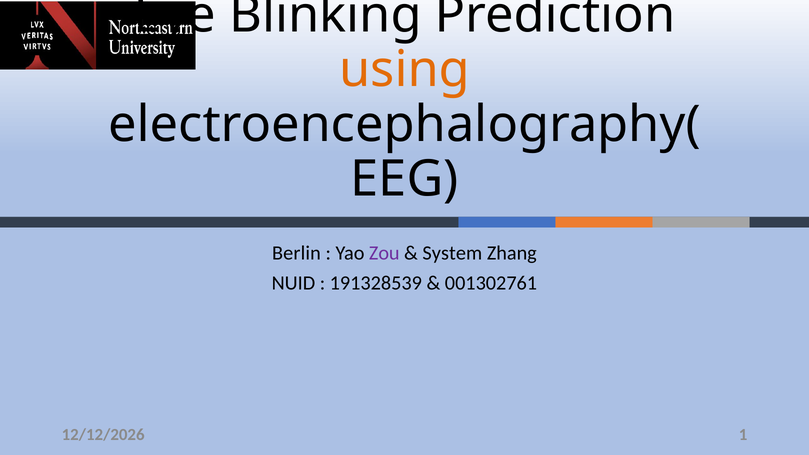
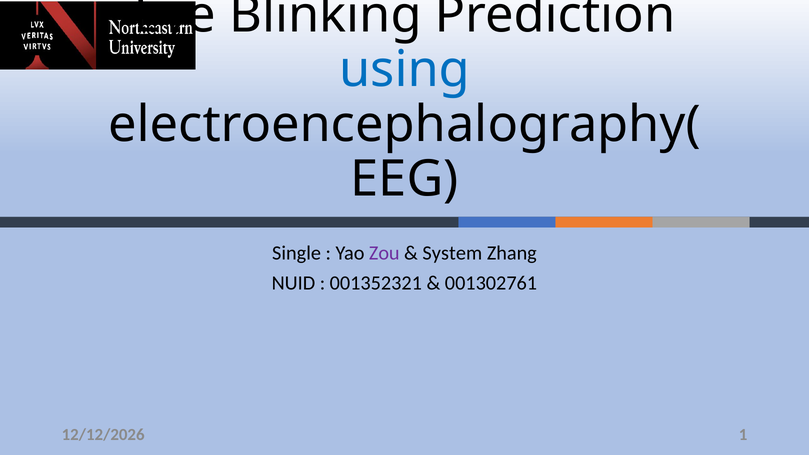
using colour: orange -> blue
Berlin: Berlin -> Single
191328539: 191328539 -> 001352321
